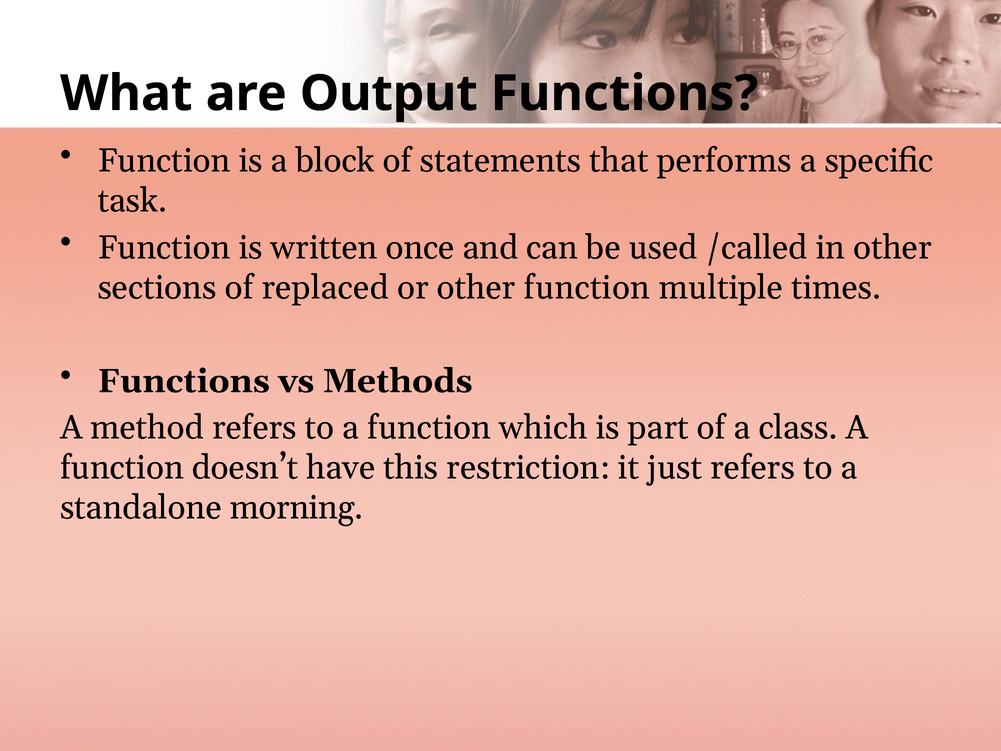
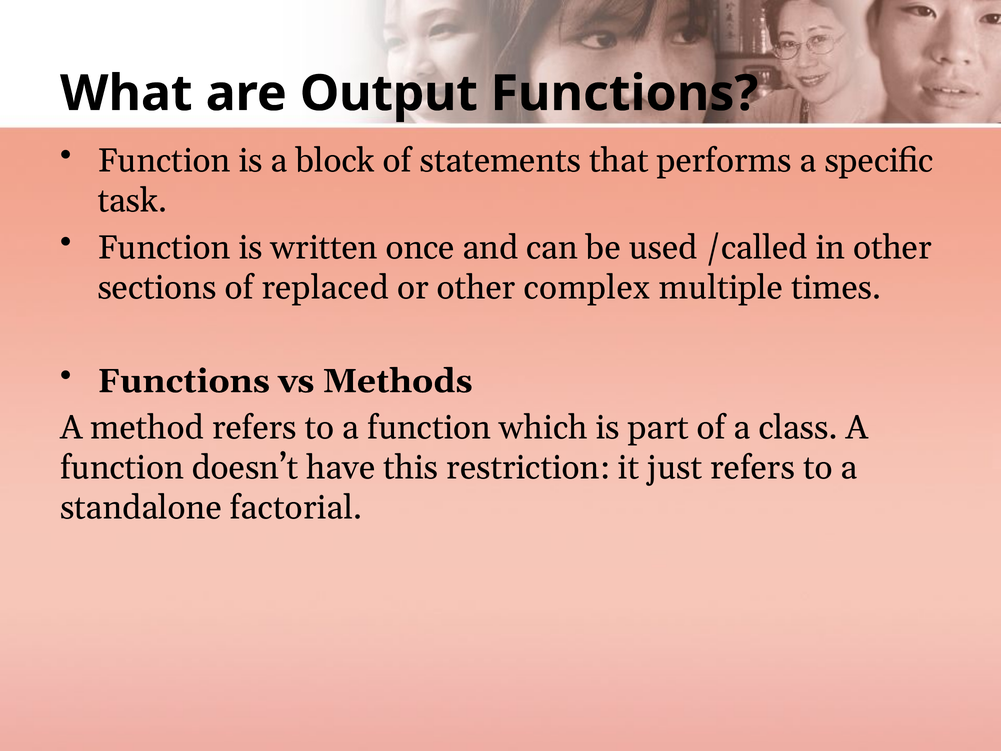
other function: function -> complex
morning: morning -> factorial
